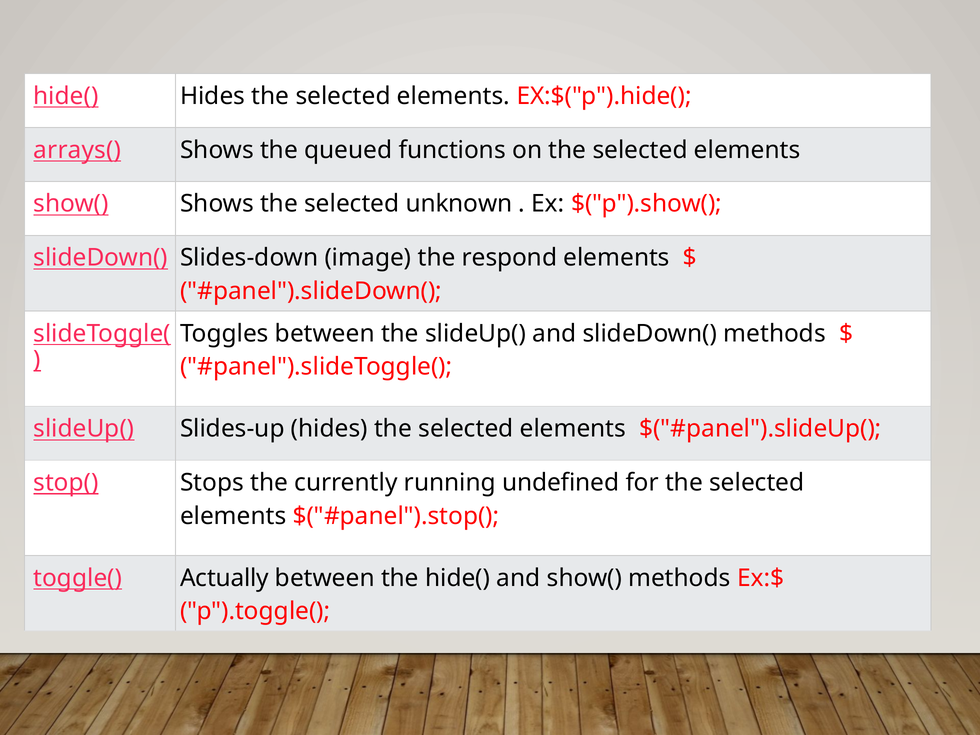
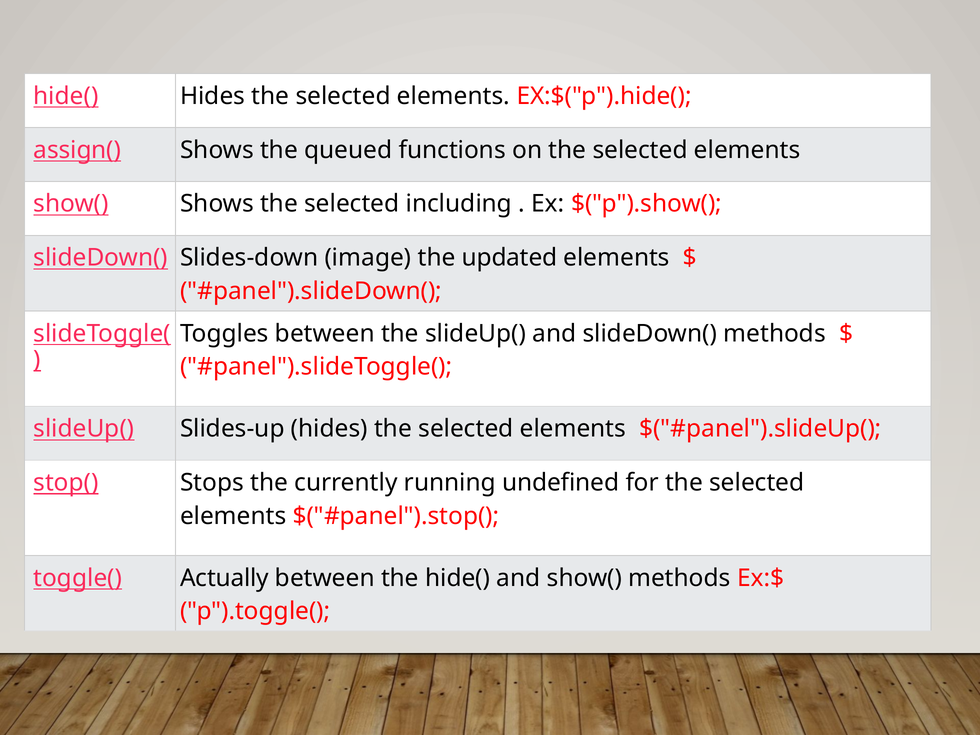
arrays(: arrays( -> assign(
unknown: unknown -> including
respond: respond -> updated
